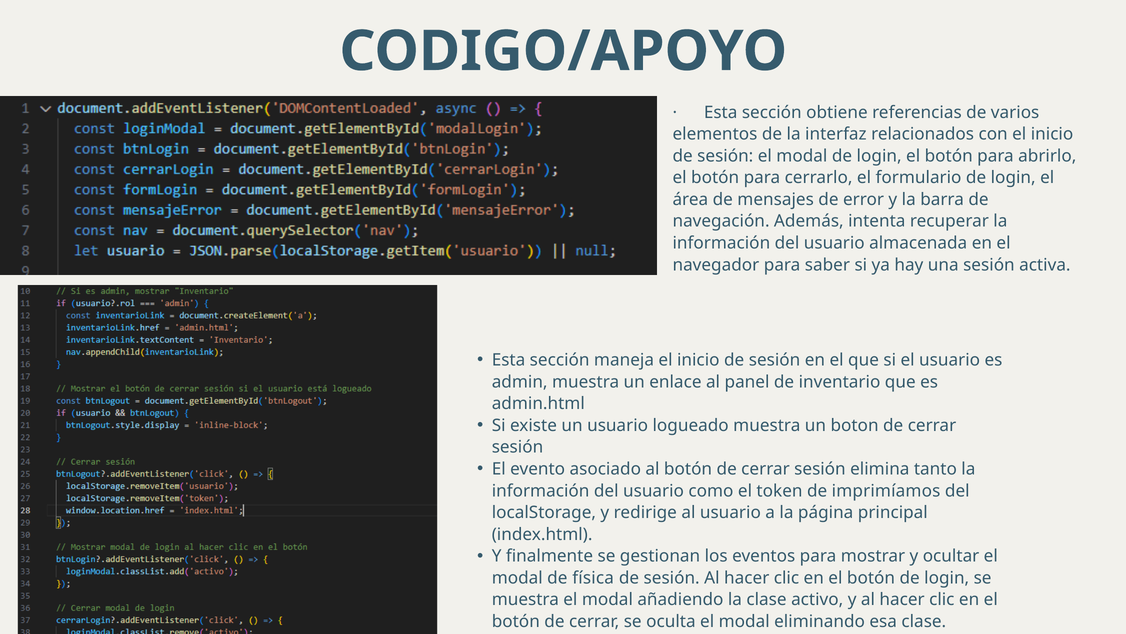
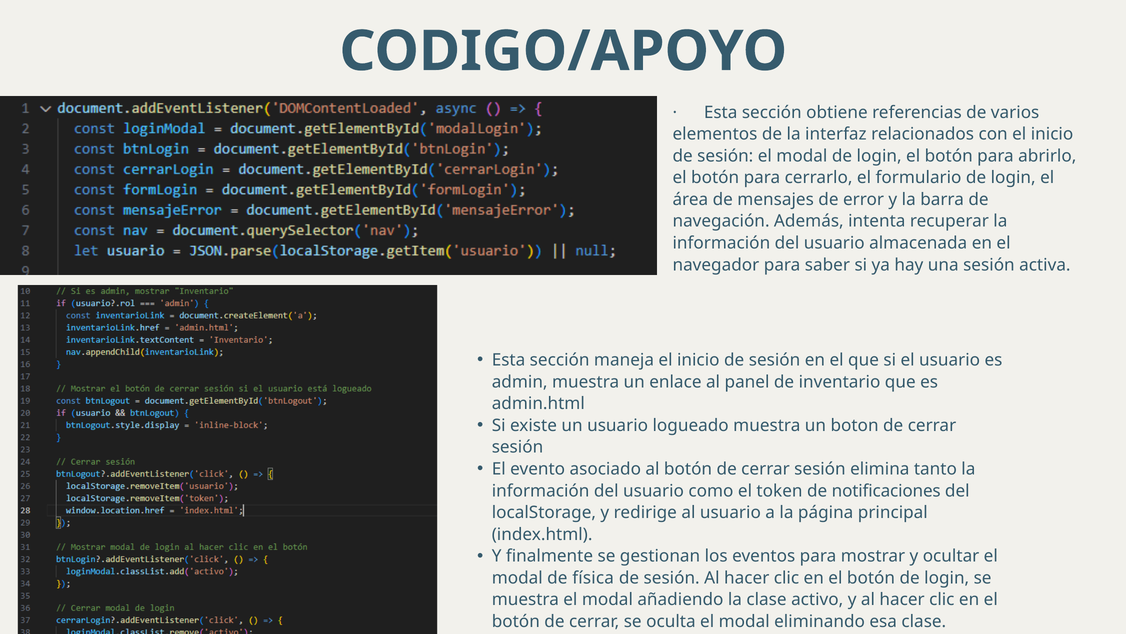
imprimíamos: imprimíamos -> notificaciones
